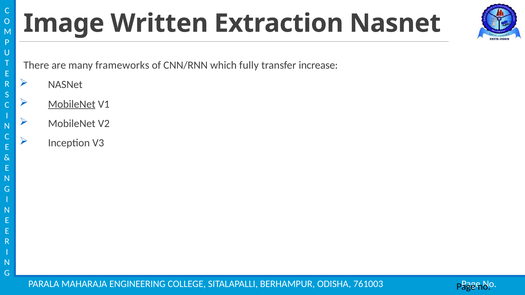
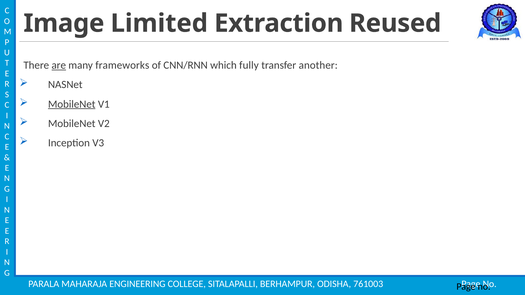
Written: Written -> Limited
Extraction Nasnet: Nasnet -> Reused
are underline: none -> present
increase: increase -> another
